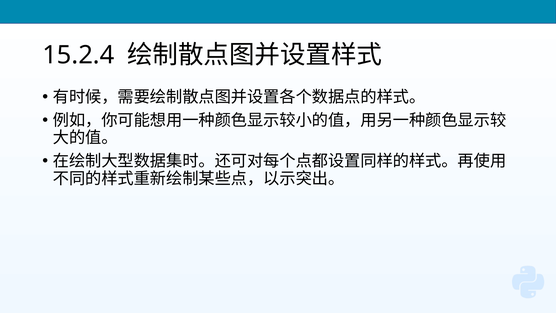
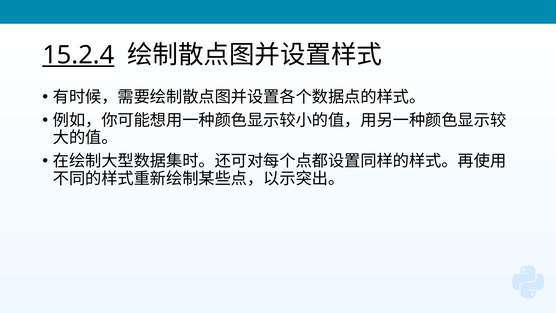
15.2.4 underline: none -> present
